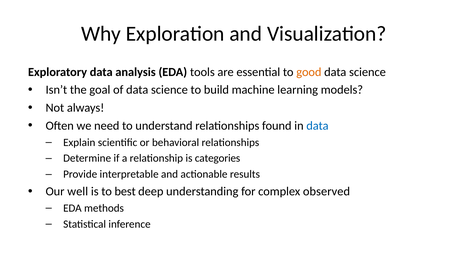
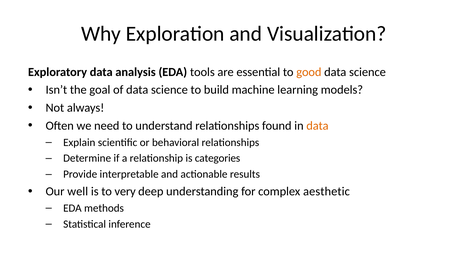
data at (317, 126) colour: blue -> orange
best: best -> very
observed: observed -> aesthetic
